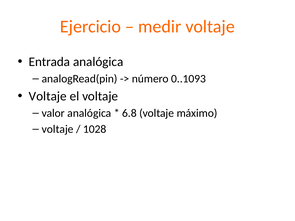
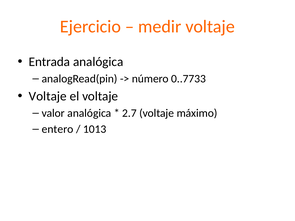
0..1093: 0..1093 -> 0..7733
6.8: 6.8 -> 2.7
voltaje at (58, 129): voltaje -> entero
1028: 1028 -> 1013
